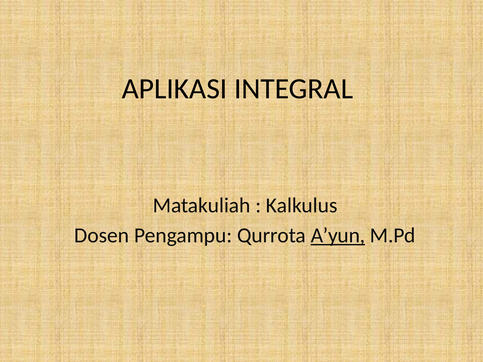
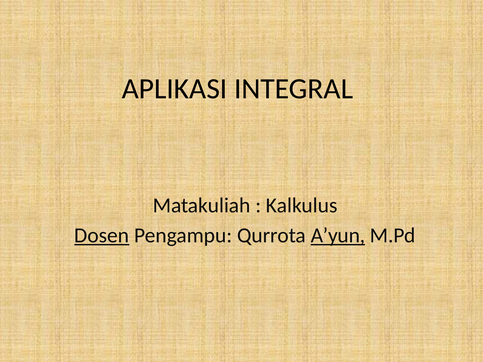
Dosen underline: none -> present
